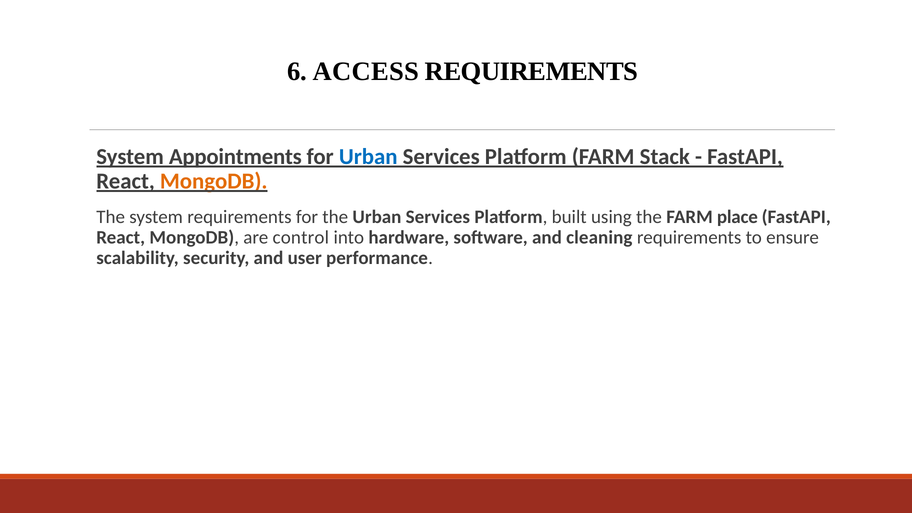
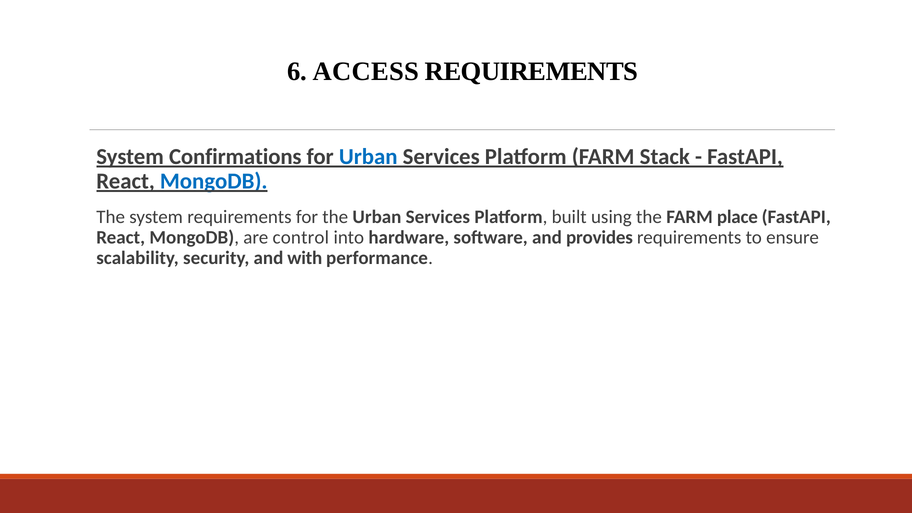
Appointments: Appointments -> Confirmations
MongoDB at (214, 181) colour: orange -> blue
cleaning: cleaning -> provides
user: user -> with
